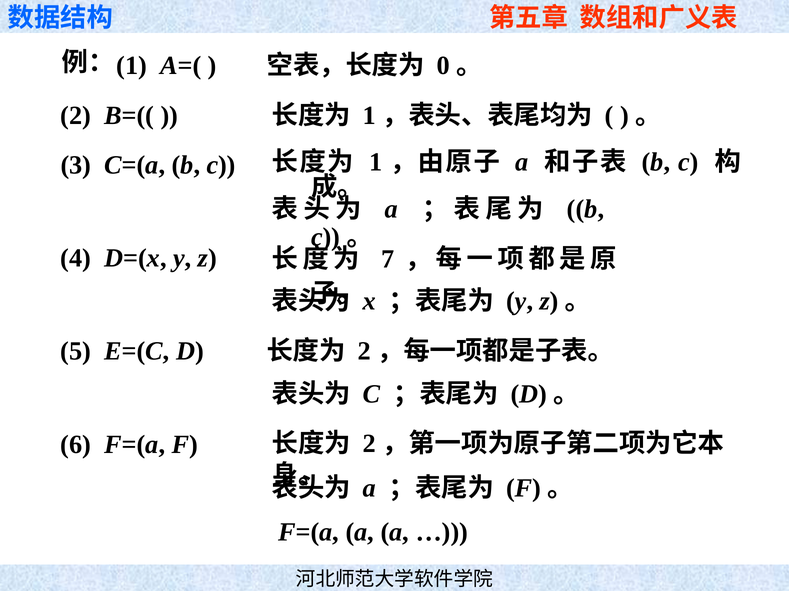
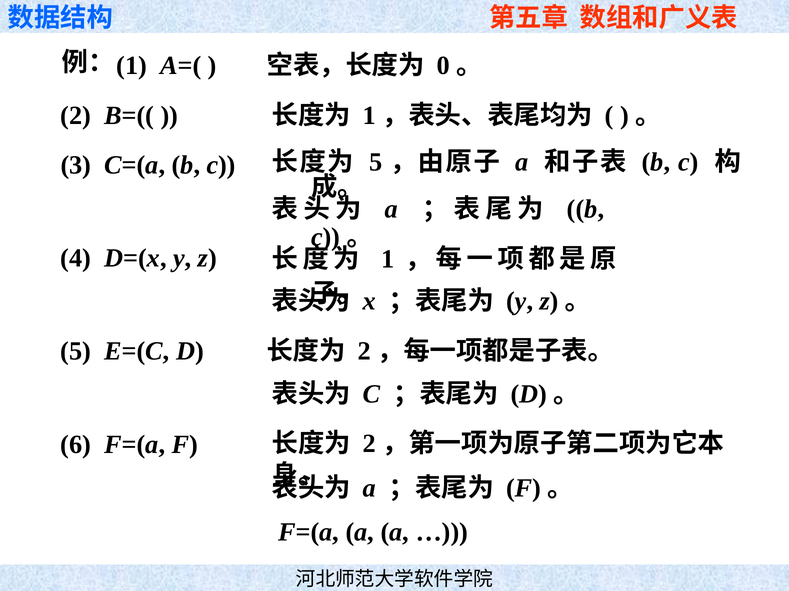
1 at (376, 162): 1 -> 5
7 at (388, 259): 7 -> 1
